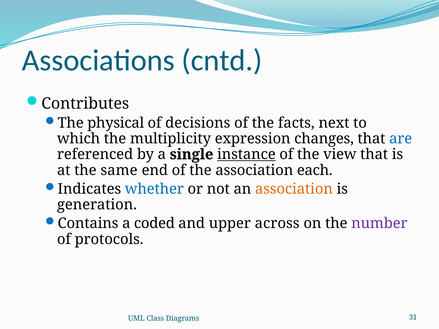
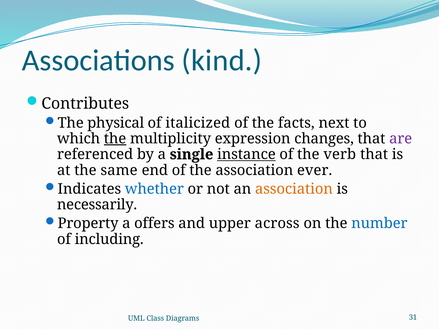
cntd: cntd -> kind
decisions: decisions -> italicized
the at (115, 139) underline: none -> present
are colour: blue -> purple
view: view -> verb
each: each -> ever
generation: generation -> necessarily
Contains: Contains -> Property
coded: coded -> offers
number colour: purple -> blue
protocols: protocols -> including
